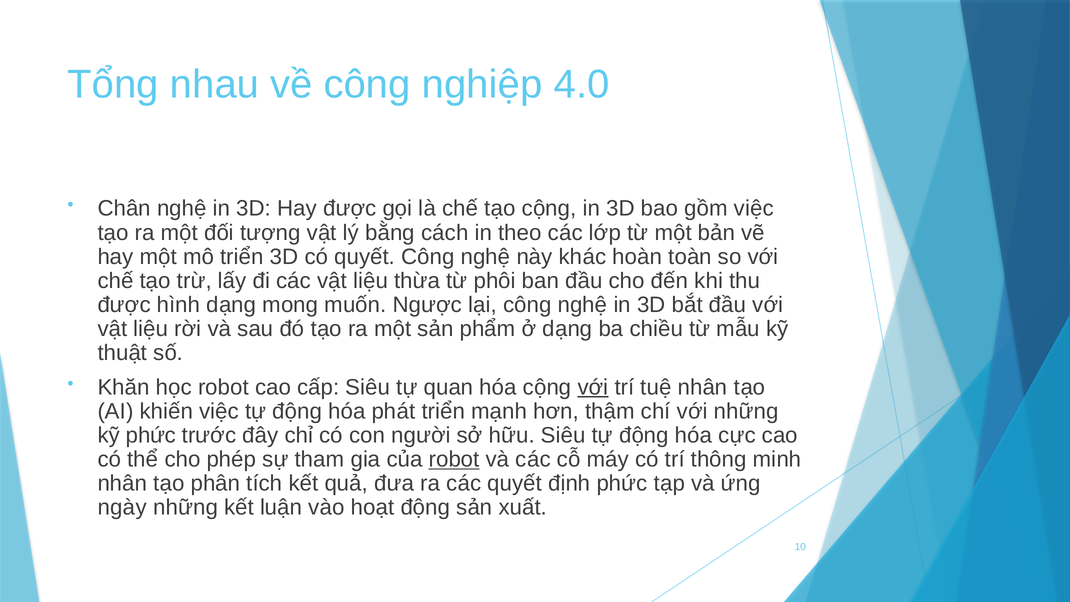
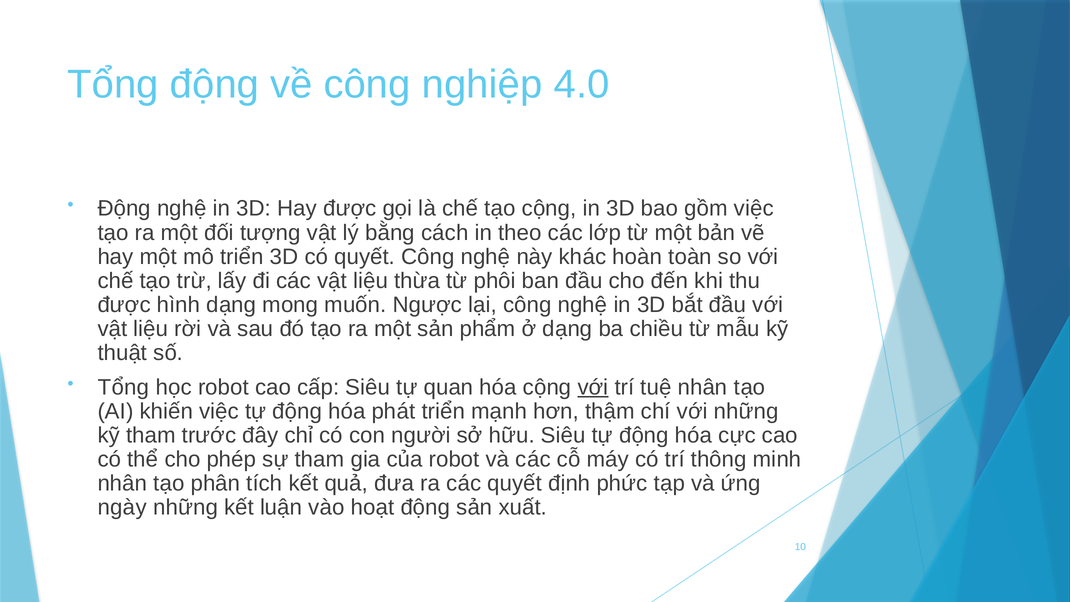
Tổng nhau: nhau -> động
Chân at (124, 209): Chân -> Động
Khăn at (124, 387): Khăn -> Tổng
kỹ phức: phức -> tham
robot at (454, 459) underline: present -> none
